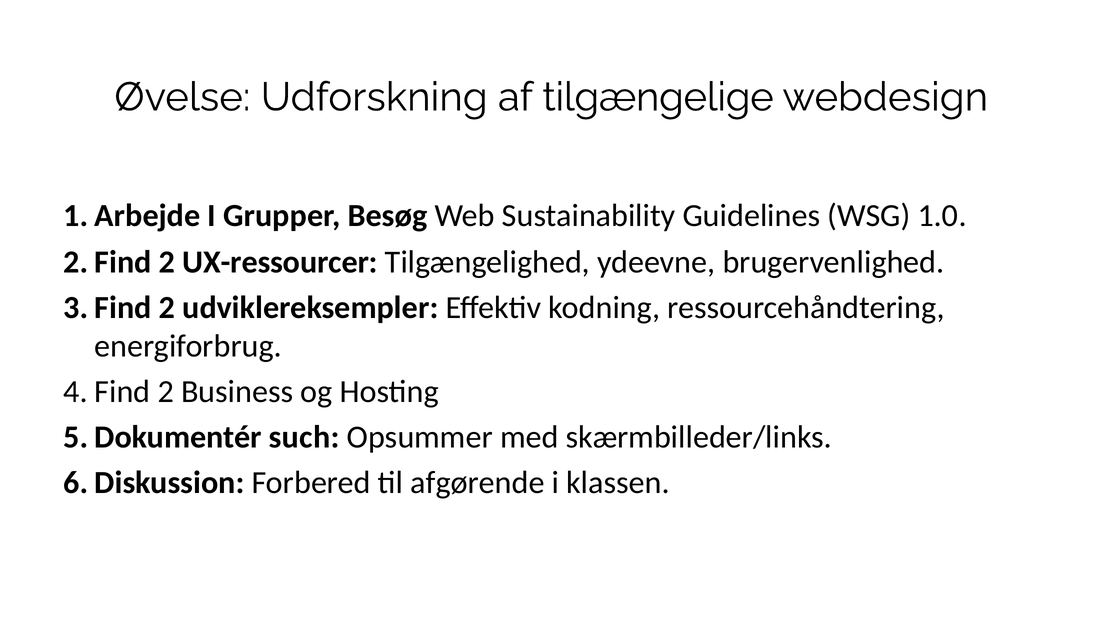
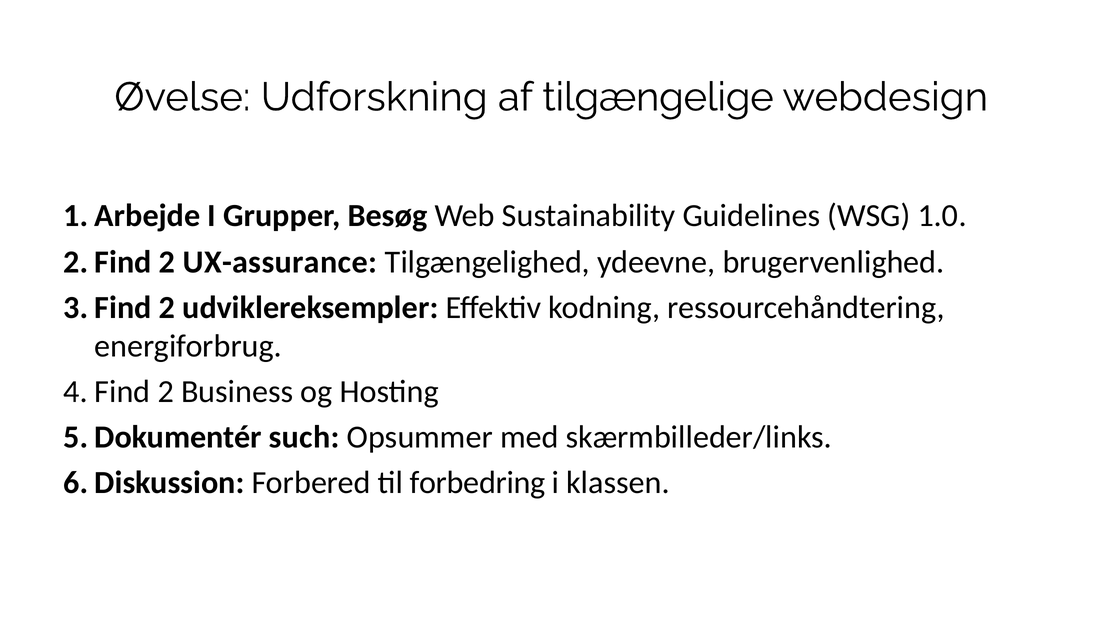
UX-ressourcer: UX-ressourcer -> UX-assurance
afgørende: afgørende -> forbedring
